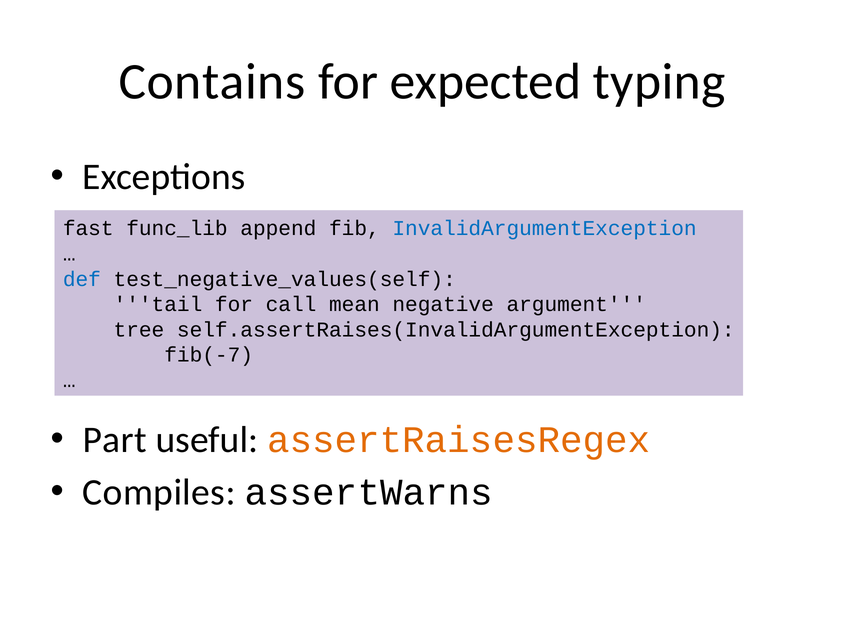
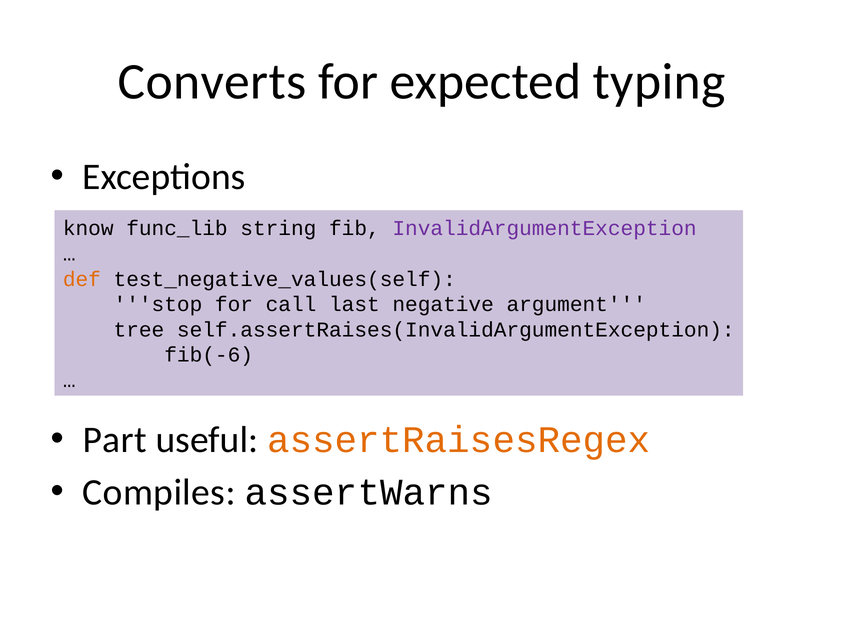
Contains: Contains -> Converts
fast: fast -> know
append: append -> string
InvalidArgumentException colour: blue -> purple
def colour: blue -> orange
tail: tail -> stop
mean: mean -> last
fib(-7: fib(-7 -> fib(-6
